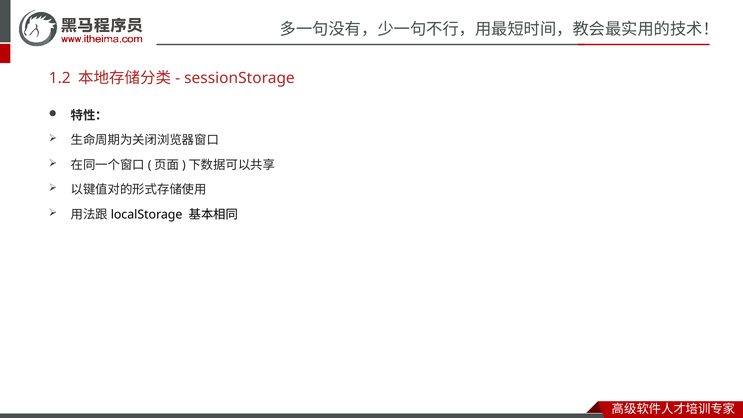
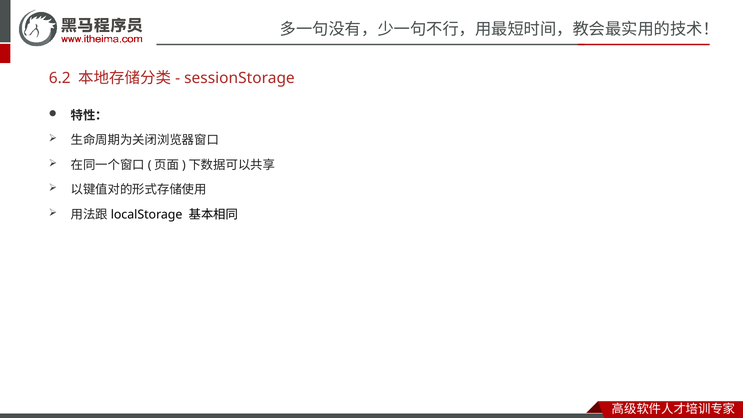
1.2: 1.2 -> 6.2
